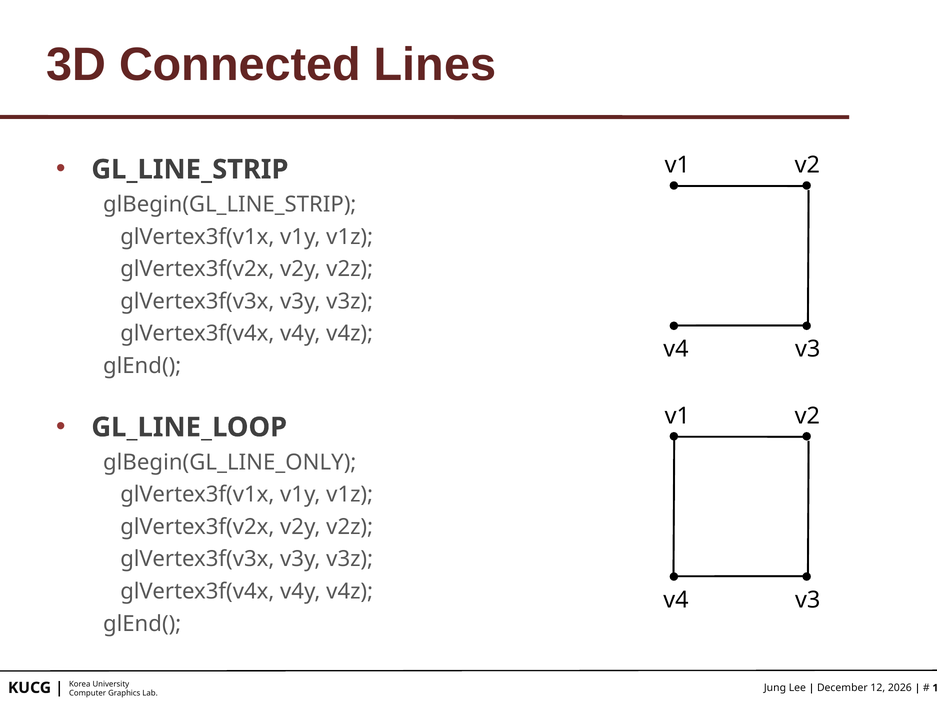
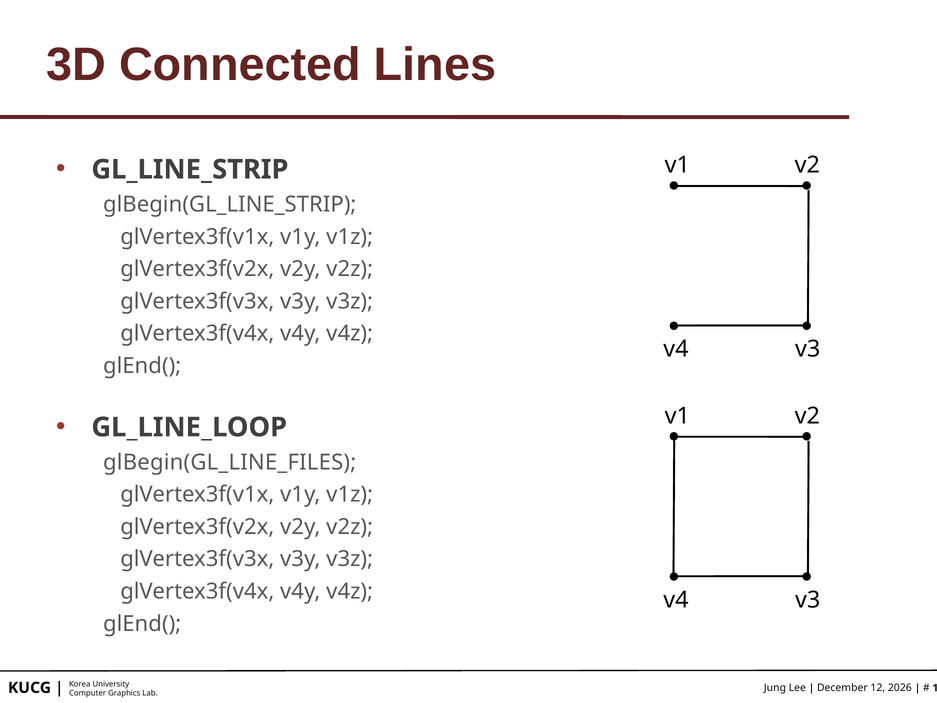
glBegin(GL_LINE_ONLY: glBegin(GL_LINE_ONLY -> glBegin(GL_LINE_FILES
